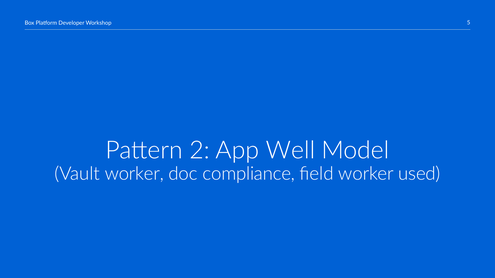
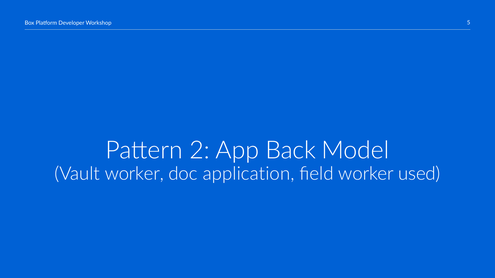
Well: Well -> Back
compliance: compliance -> application
